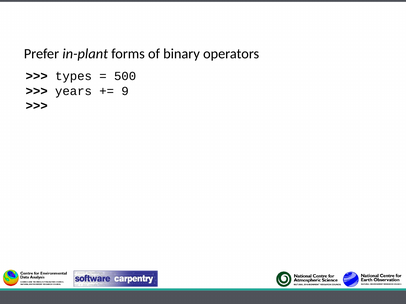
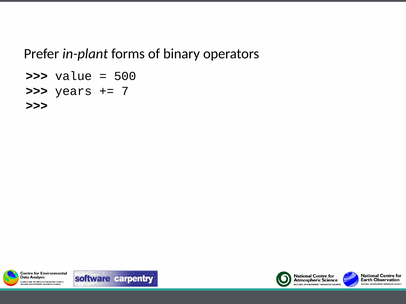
types: types -> value
9: 9 -> 7
